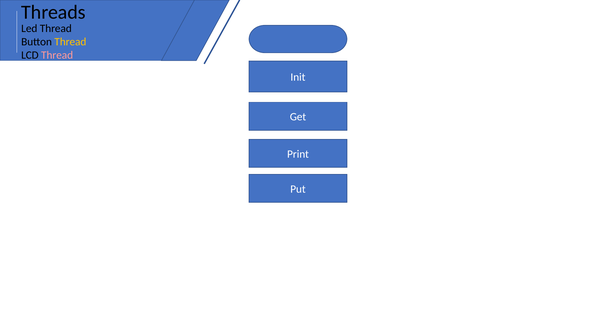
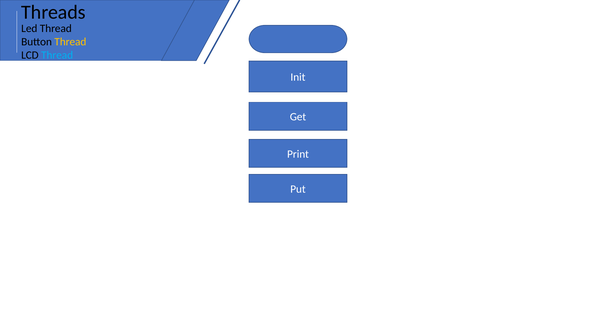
Thread at (57, 55) colour: pink -> light blue
